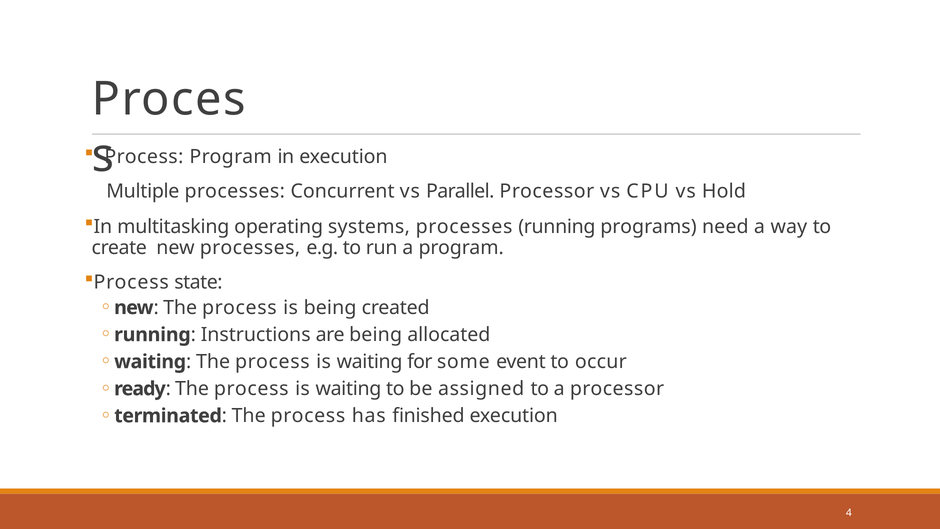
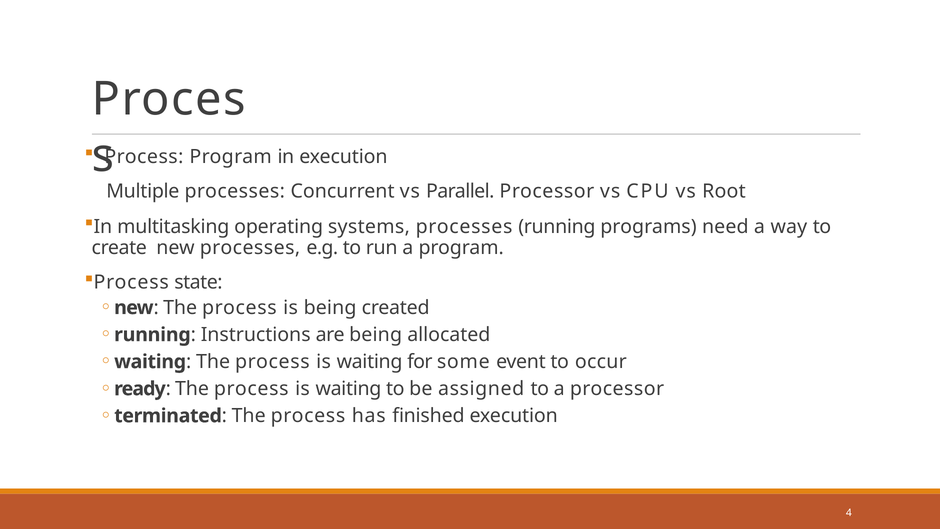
Hold: Hold -> Root
